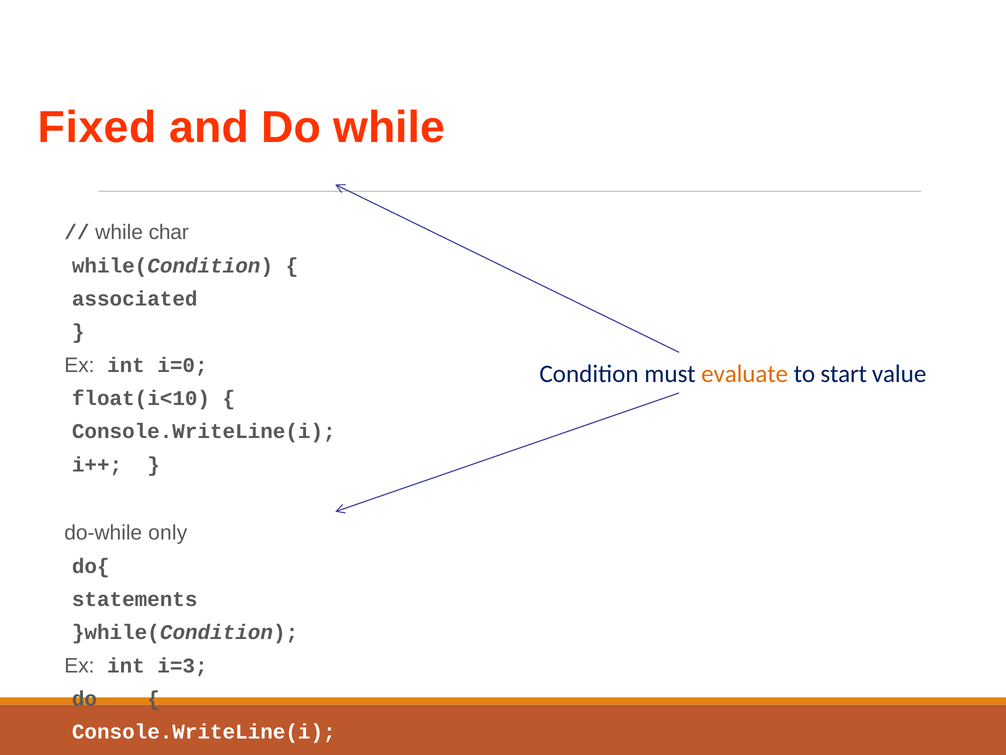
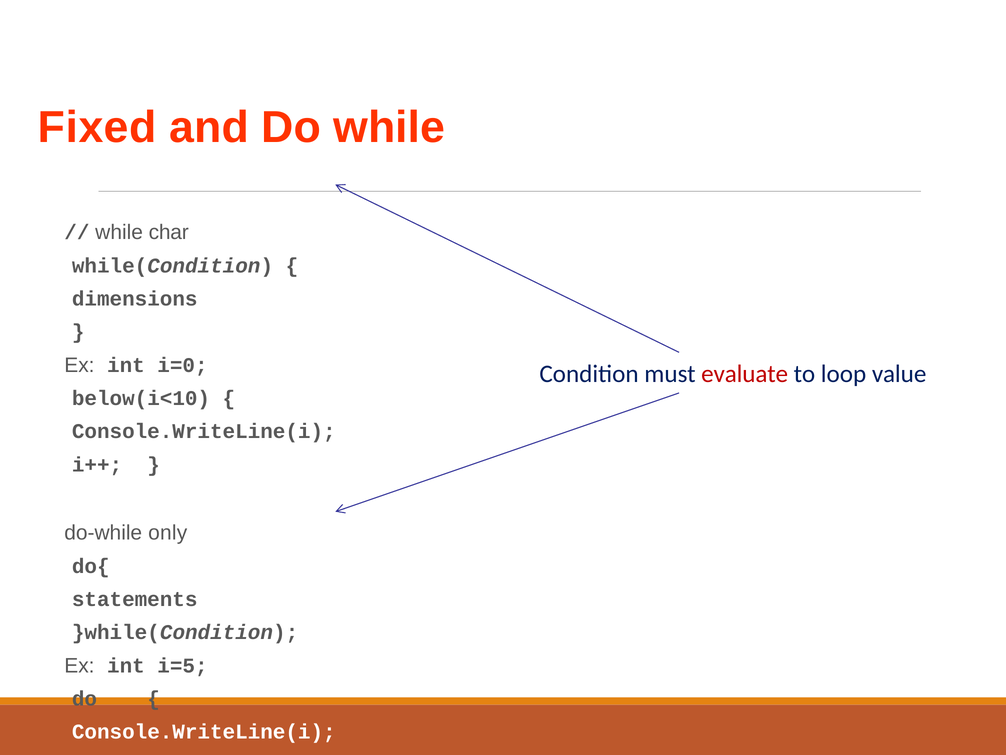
associated: associated -> dimensions
evaluate colour: orange -> red
start: start -> loop
float(i<10: float(i<10 -> below(i<10
i=3: i=3 -> i=5
